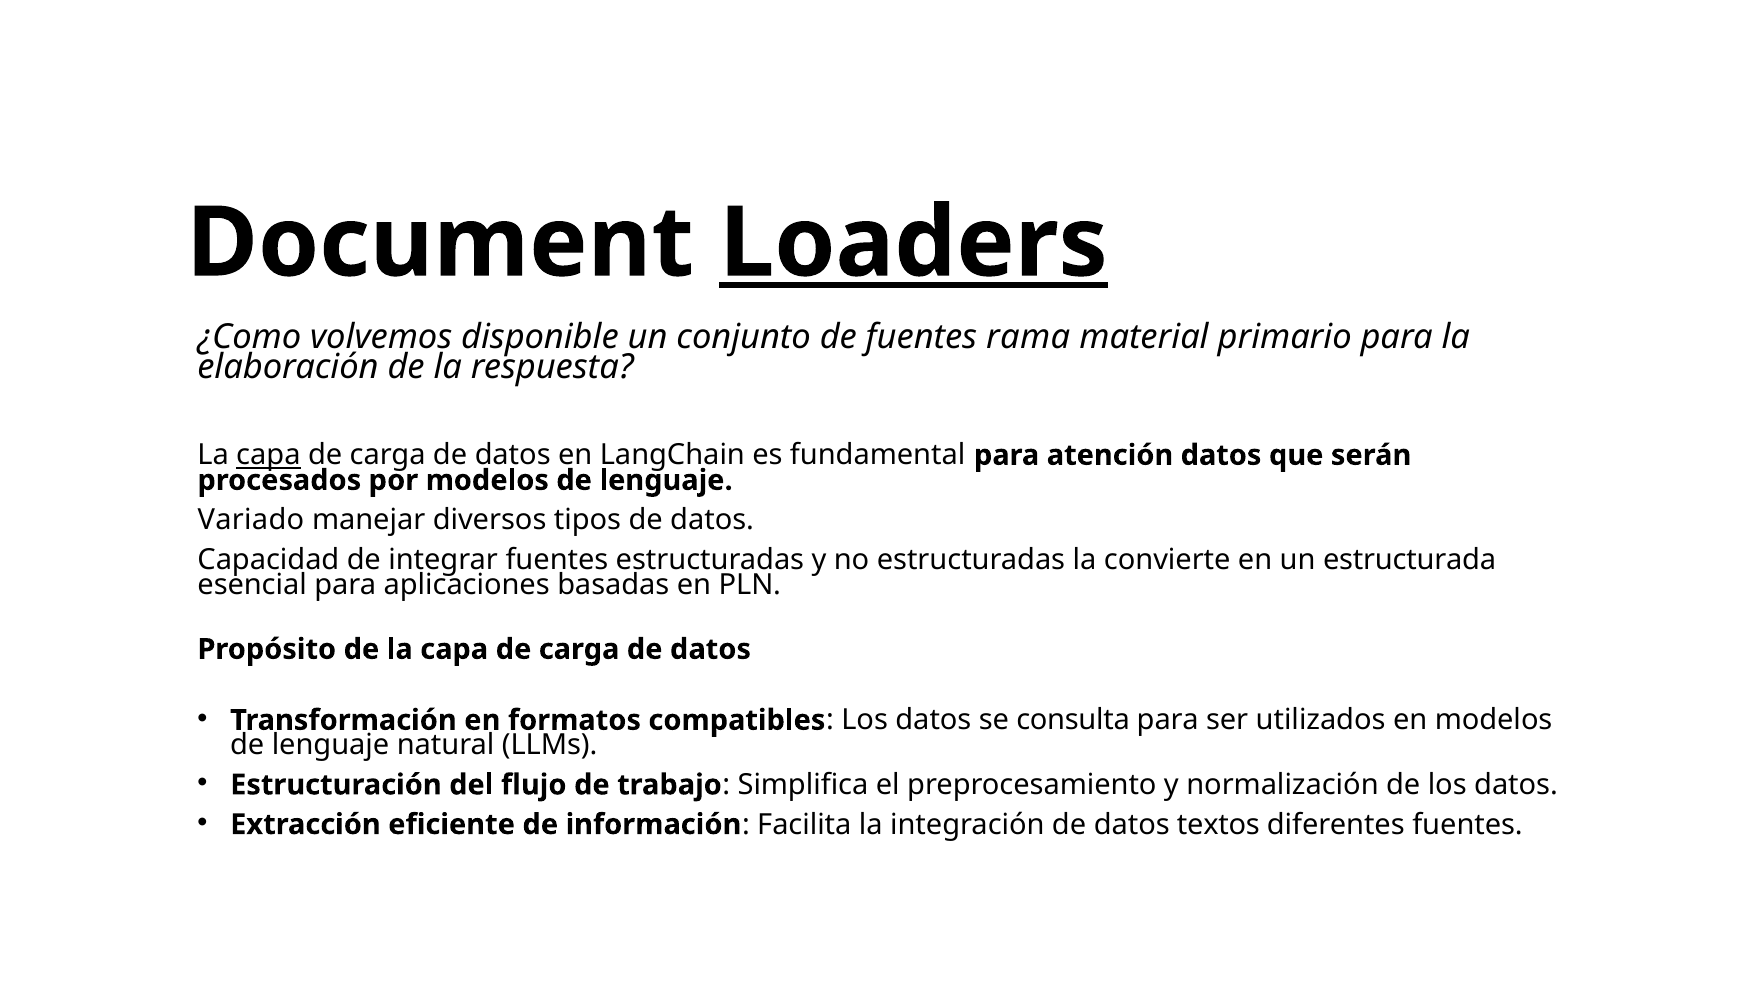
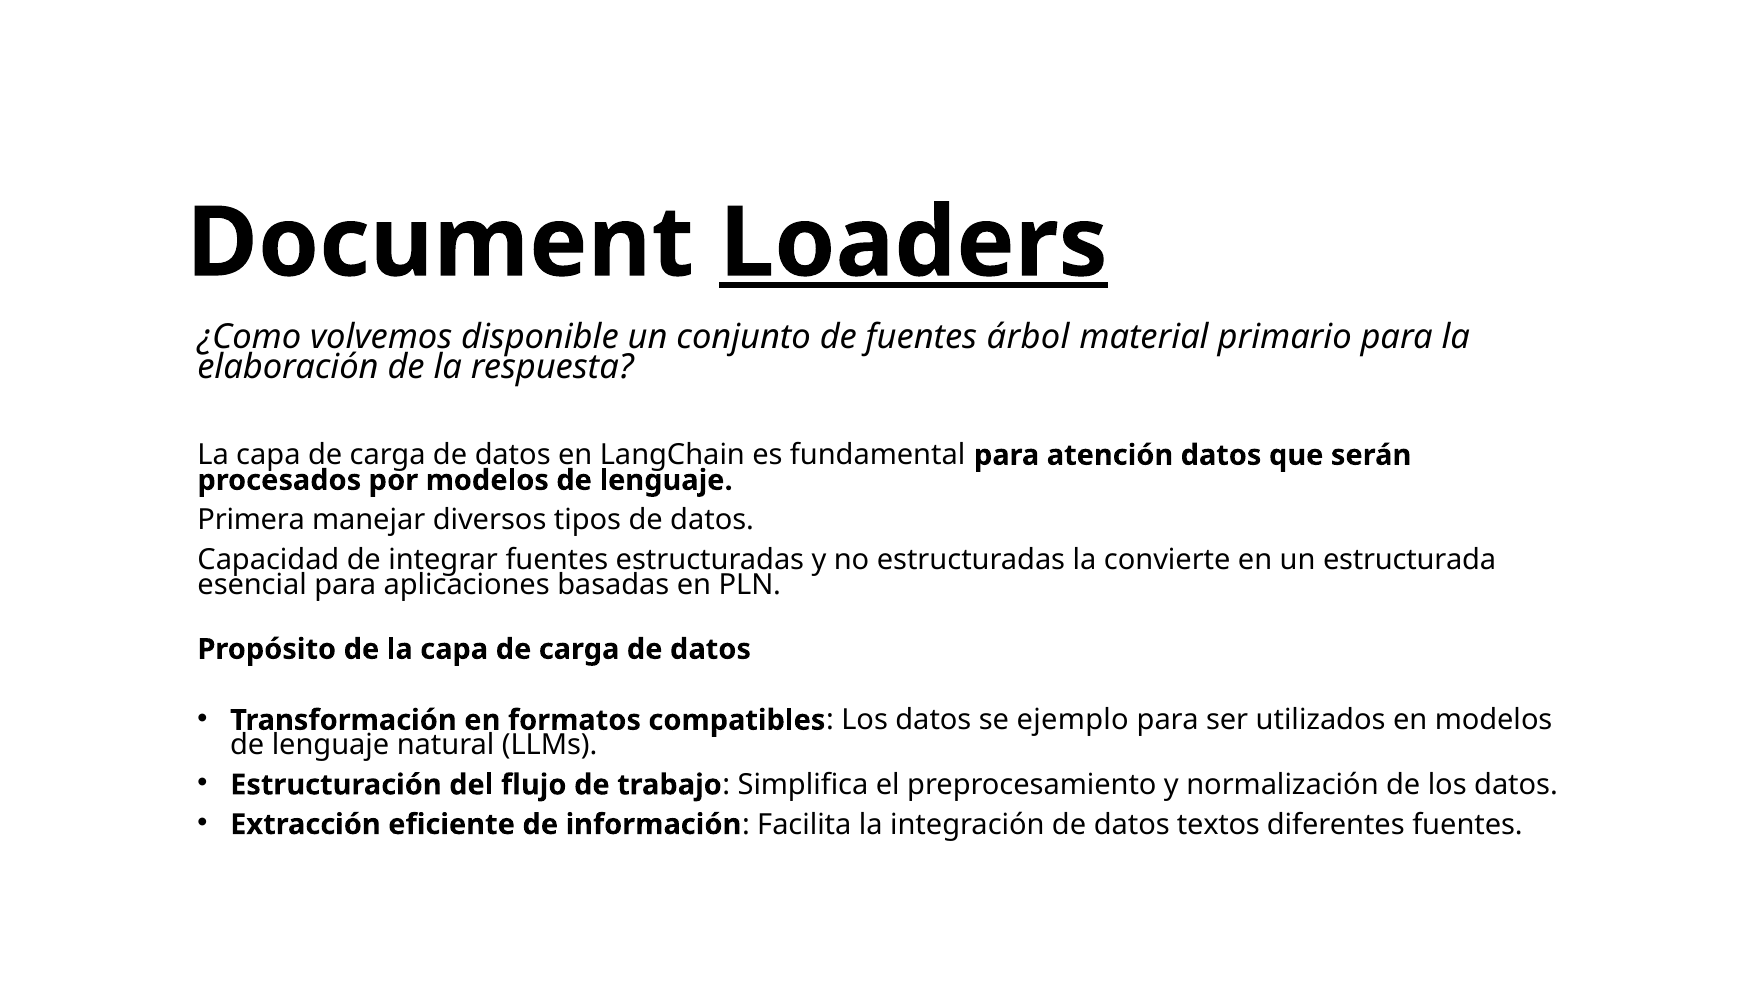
rama: rama -> árbol
capa at (268, 455) underline: present -> none
Variado: Variado -> Primera
consulta: consulta -> ejemplo
